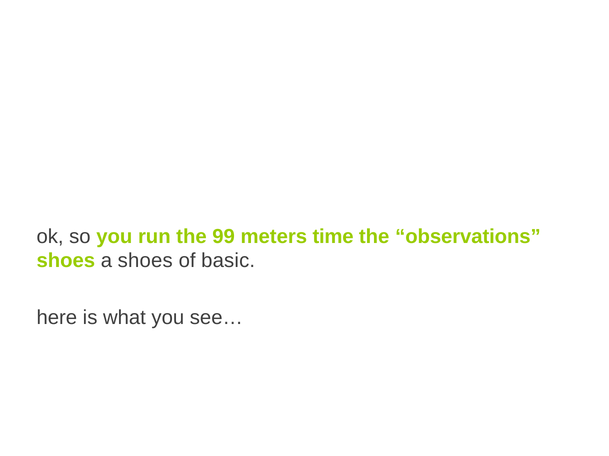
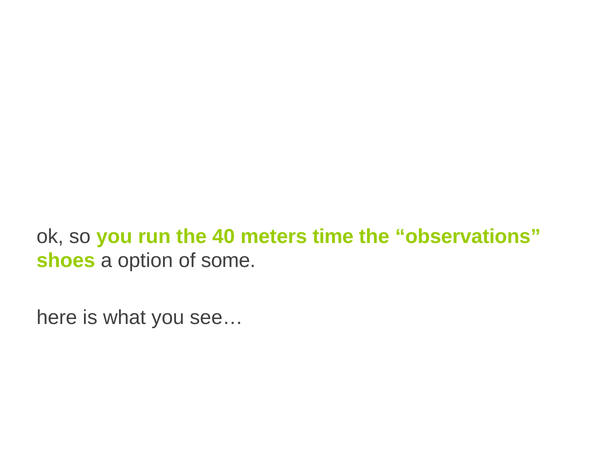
99: 99 -> 40
a shoes: shoes -> option
basic: basic -> some
